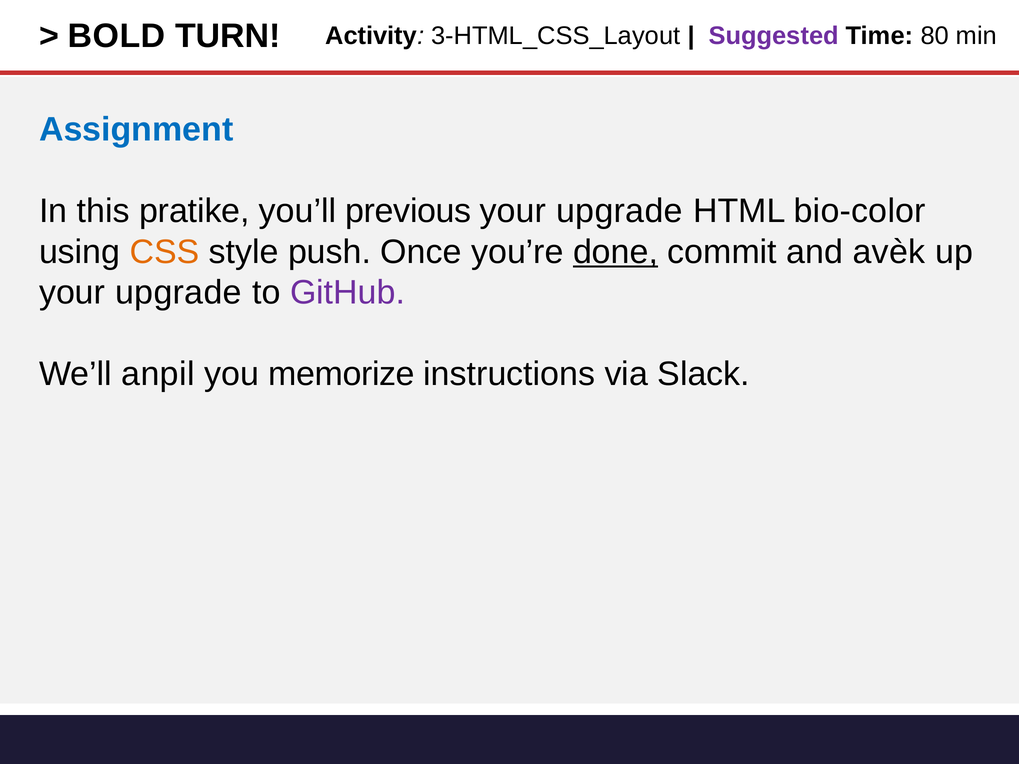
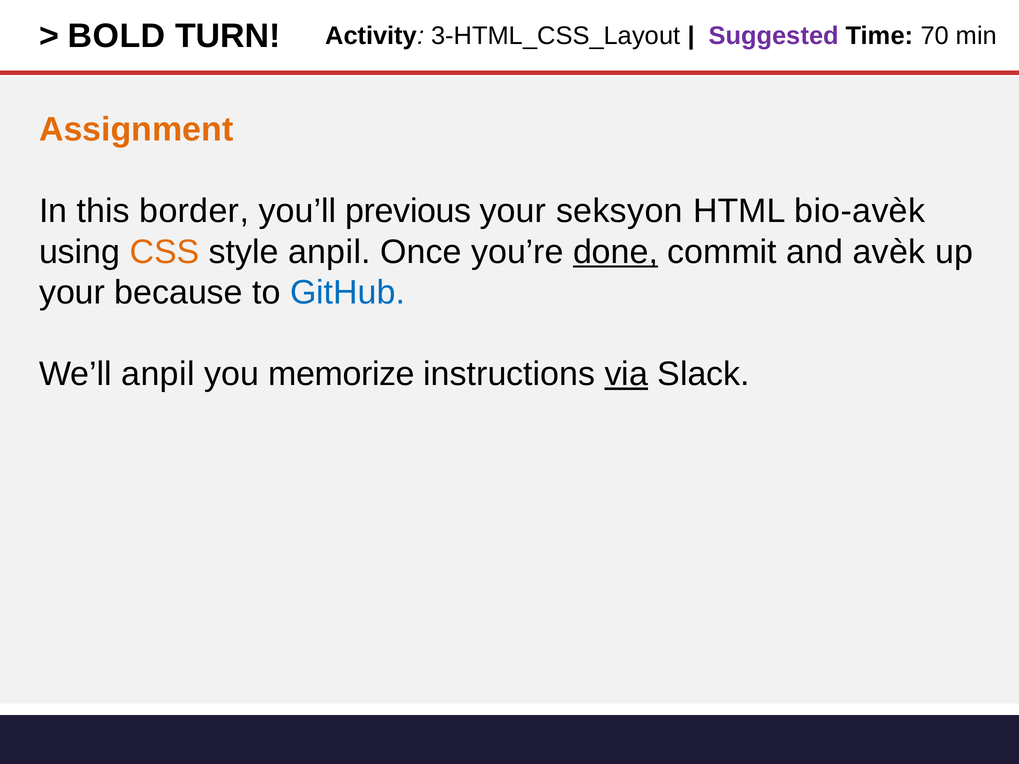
80: 80 -> 70
Assignment colour: blue -> orange
pratike: pratike -> border
upgrade at (619, 211): upgrade -> seksyon
bio-color: bio-color -> bio-avèk
style push: push -> anpil
upgrade at (178, 293): upgrade -> because
GitHub colour: purple -> blue
via underline: none -> present
